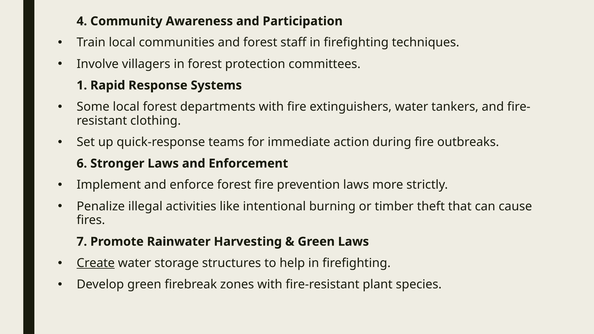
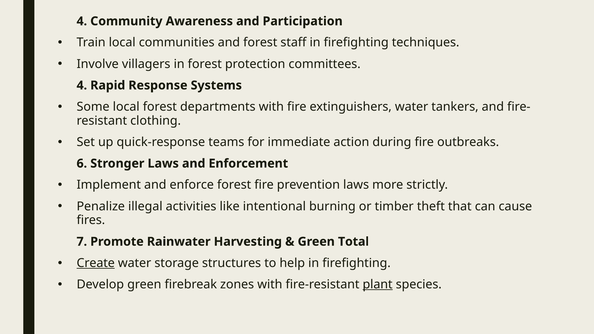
1 at (82, 85): 1 -> 4
Green Laws: Laws -> Total
plant underline: none -> present
